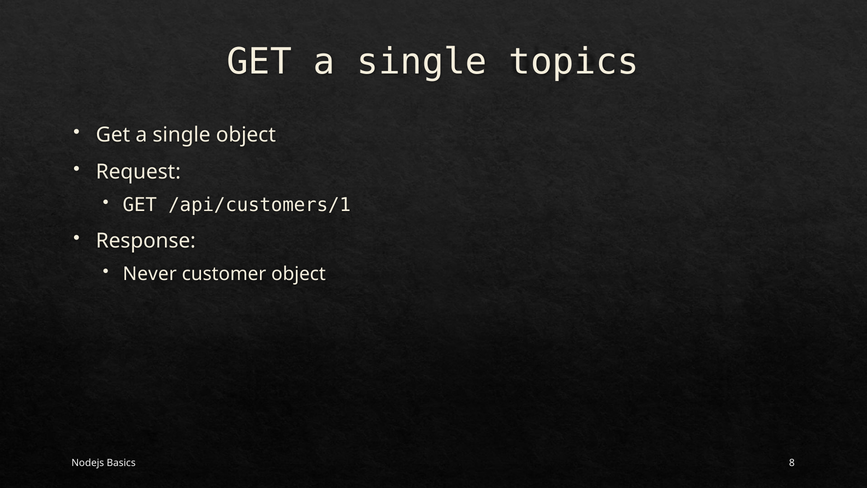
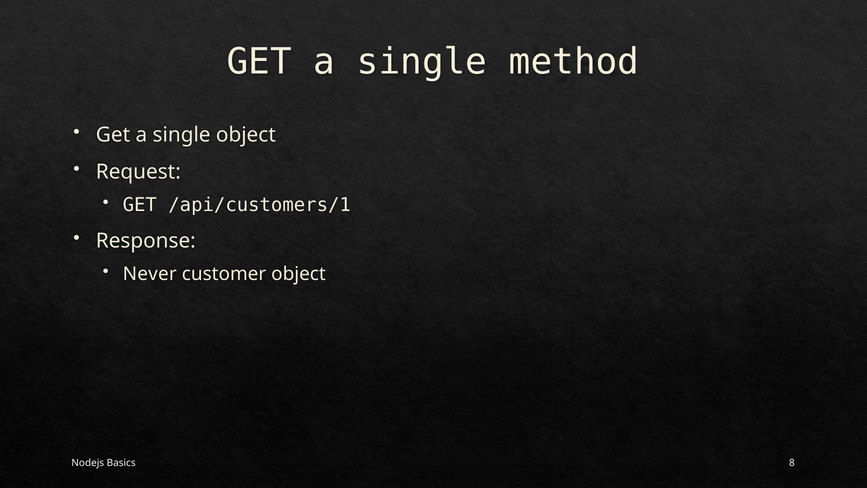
topics: topics -> method
